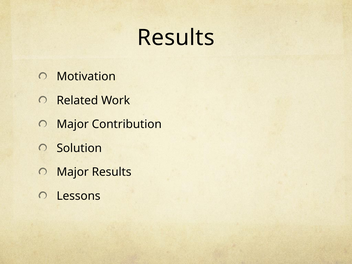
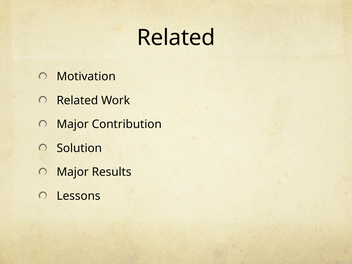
Results at (176, 38): Results -> Related
